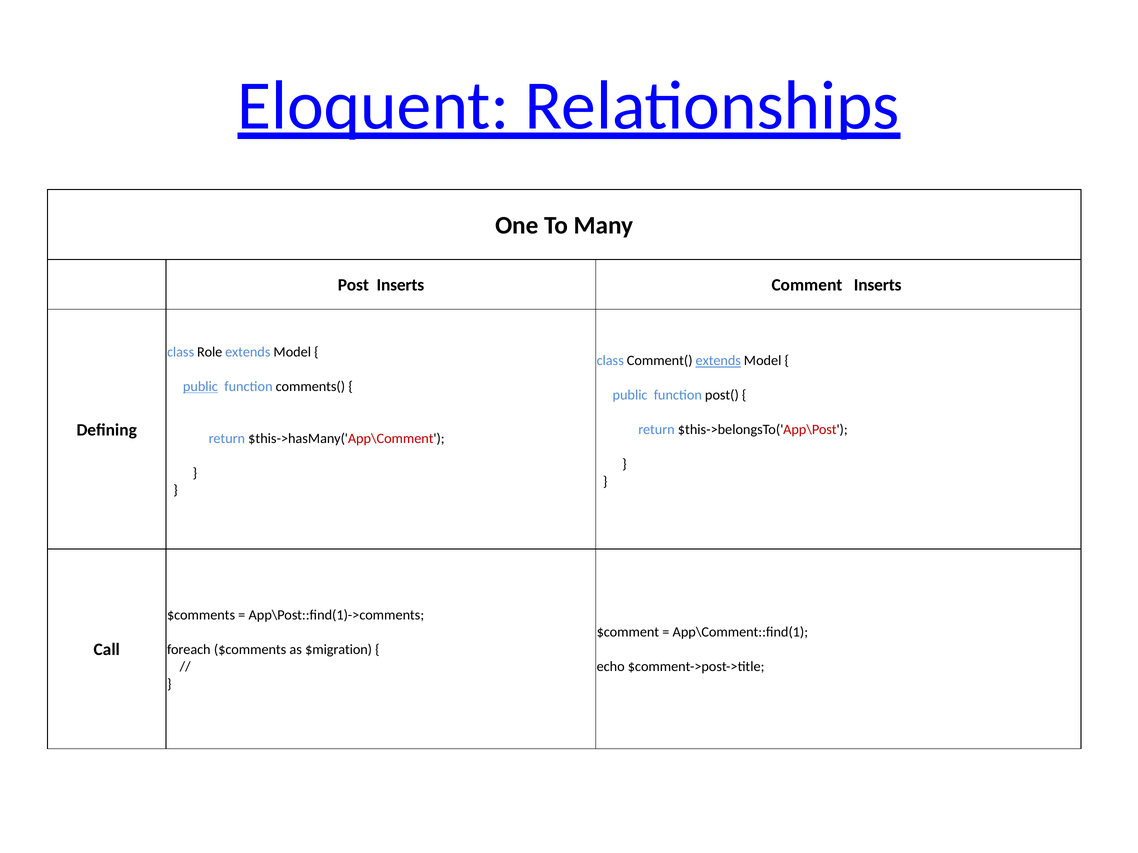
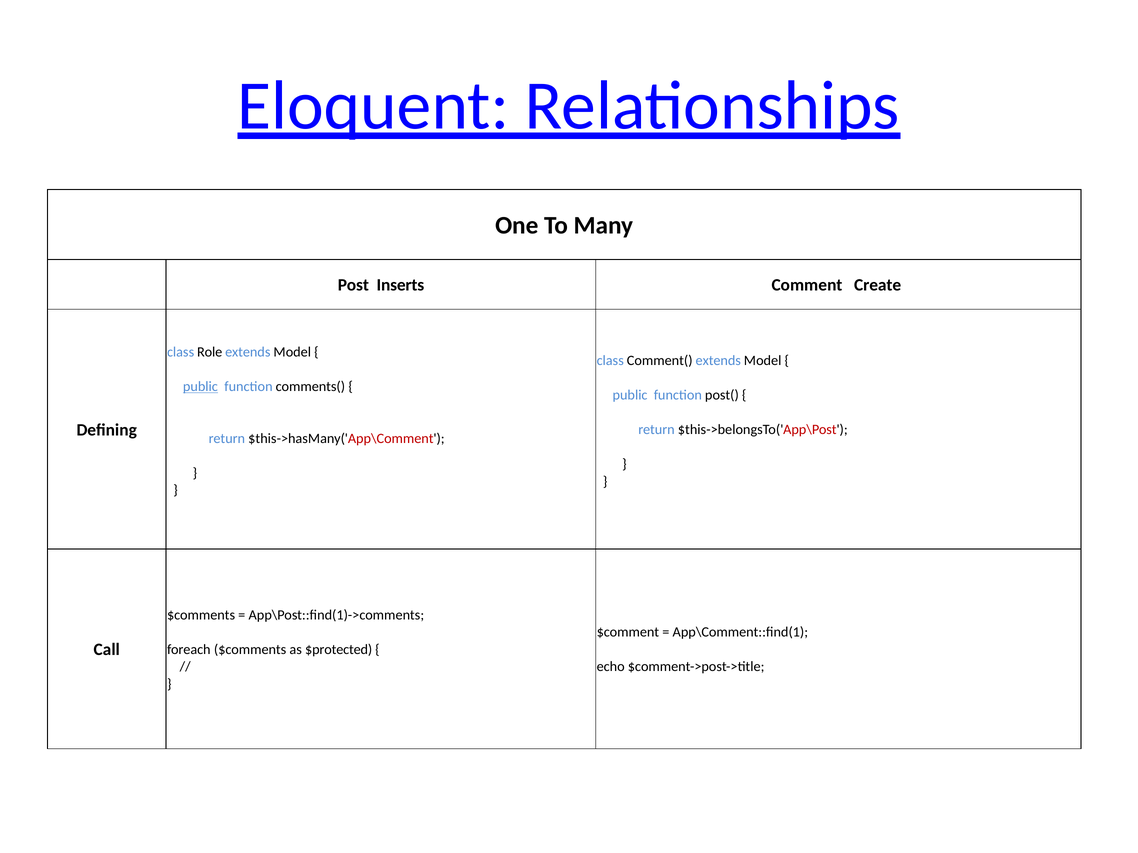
Comment Inserts: Inserts -> Create
extends at (718, 361) underline: present -> none
$migration: $migration -> $protected
